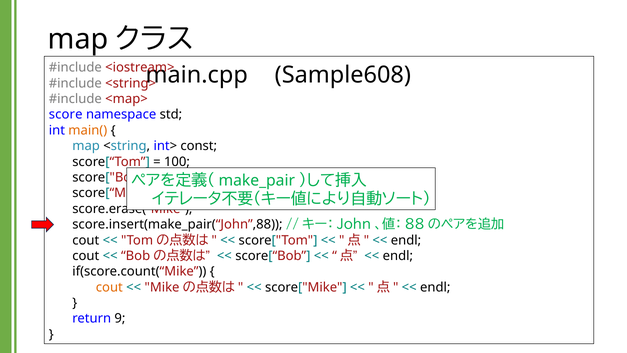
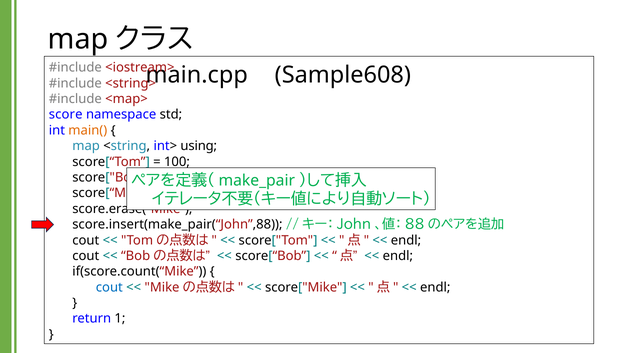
const: const -> using
cout at (109, 287) colour: orange -> blue
9: 9 -> 1
